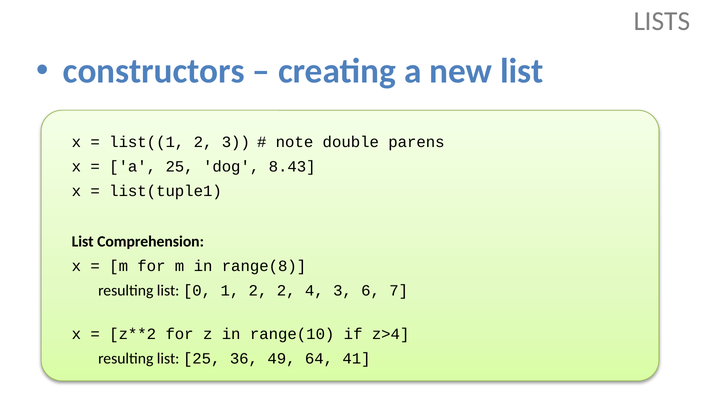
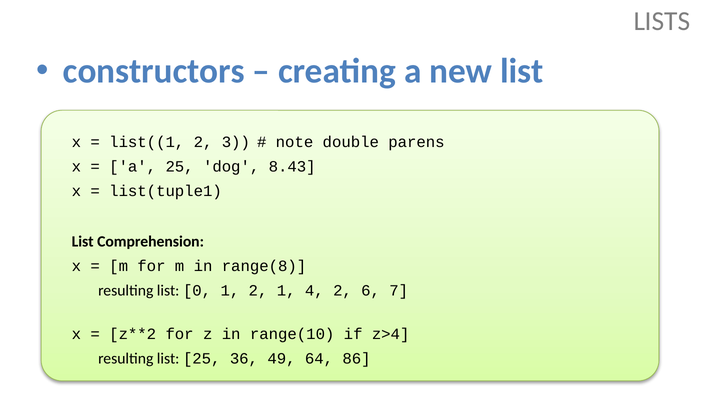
2 2: 2 -> 1
4 3: 3 -> 2
41: 41 -> 86
